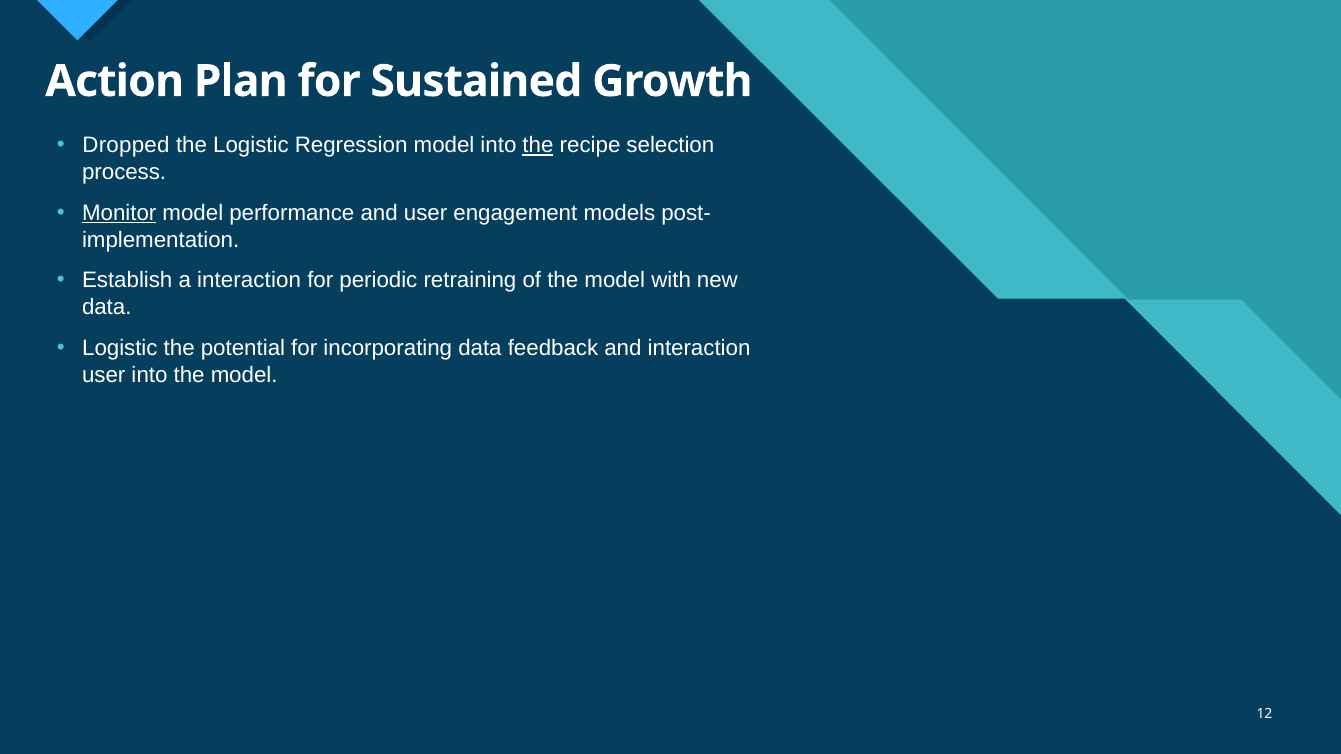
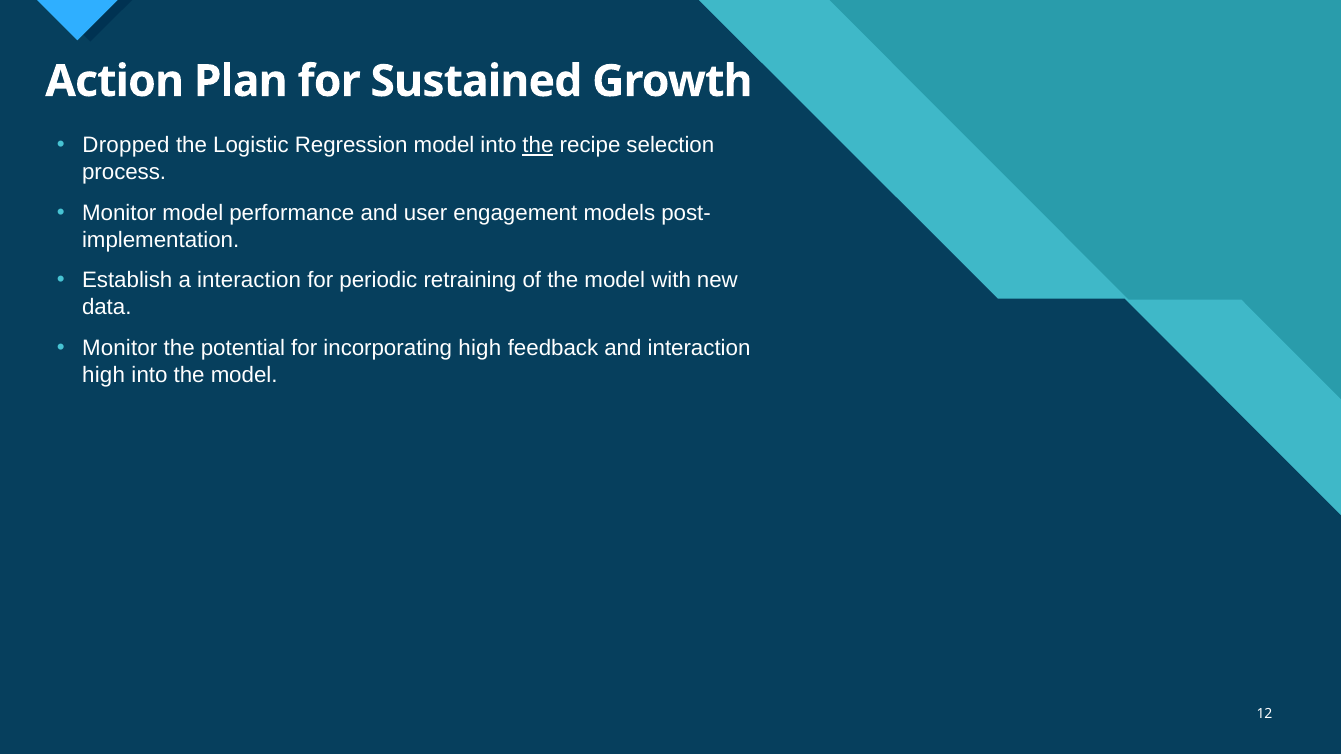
Monitor at (119, 213) underline: present -> none
Logistic at (120, 348): Logistic -> Monitor
incorporating data: data -> high
user at (104, 375): user -> high
